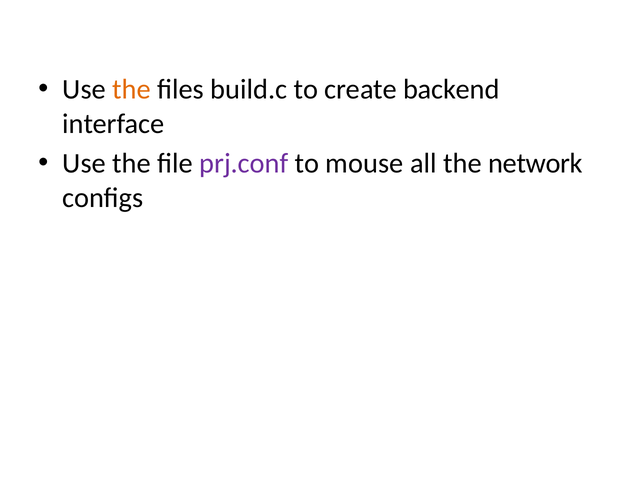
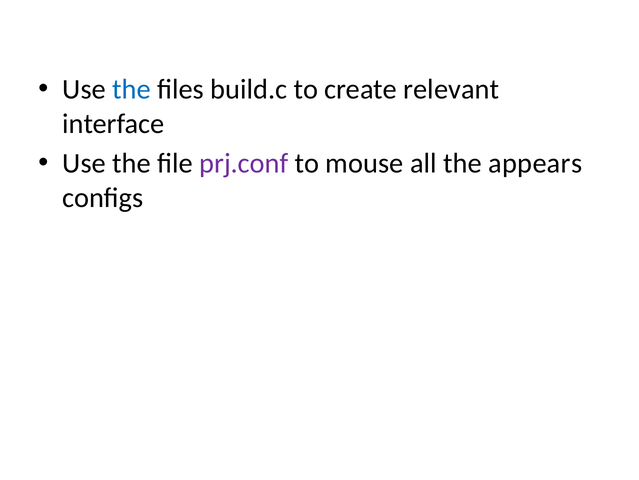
the at (131, 89) colour: orange -> blue
backend: backend -> relevant
network: network -> appears
